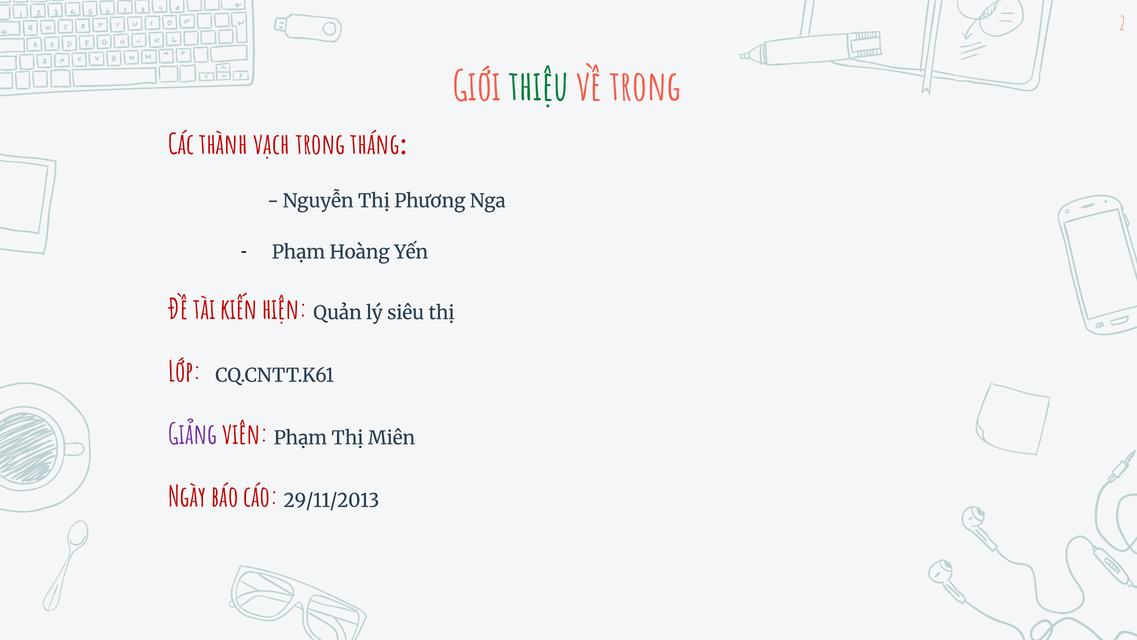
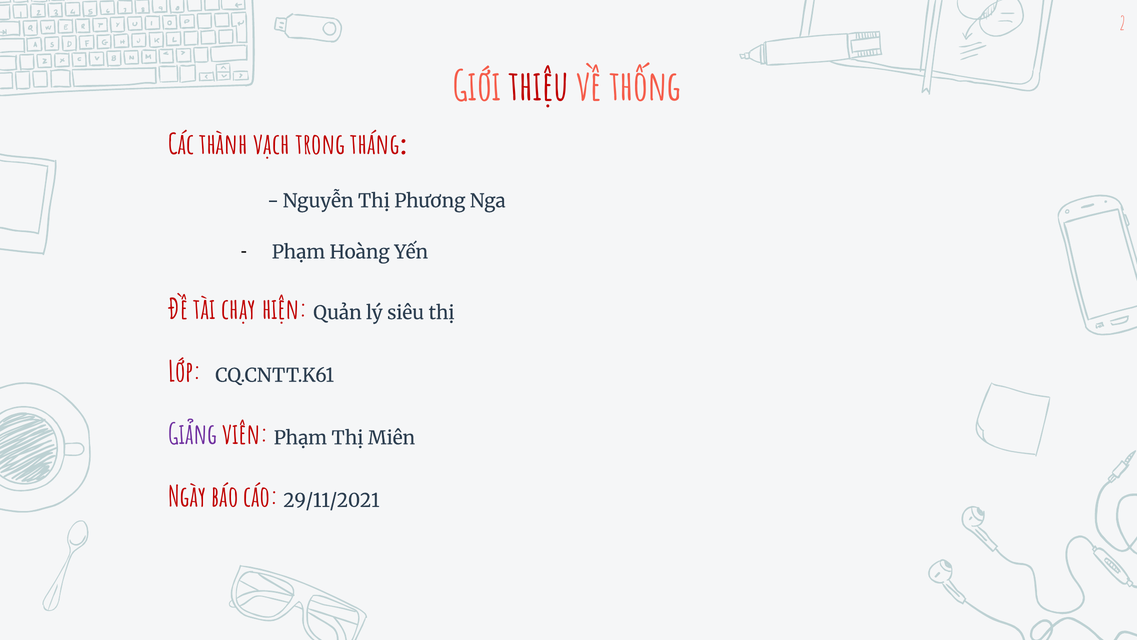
thiệu colour: green -> red
về trong: trong -> thống
kiến: kiến -> chạy
29/11/2013: 29/11/2013 -> 29/11/2021
